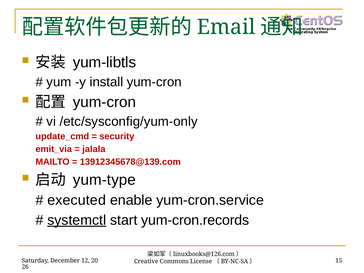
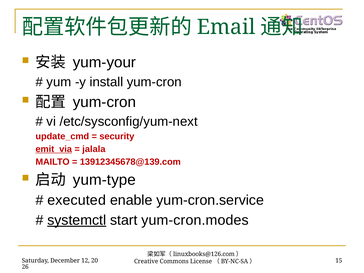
yum-libtls: yum-libtls -> yum-your
/etc/sysconfig/yum-only: /etc/sysconfig/yum-only -> /etc/sysconfig/yum-next
emit_via underline: none -> present
yum-cron.records: yum-cron.records -> yum-cron.modes
